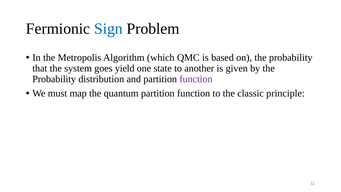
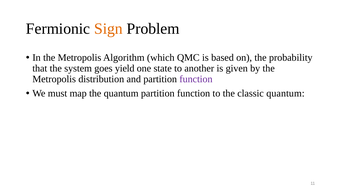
Sign colour: blue -> orange
Probability at (54, 79): Probability -> Metropolis
classic principle: principle -> quantum
